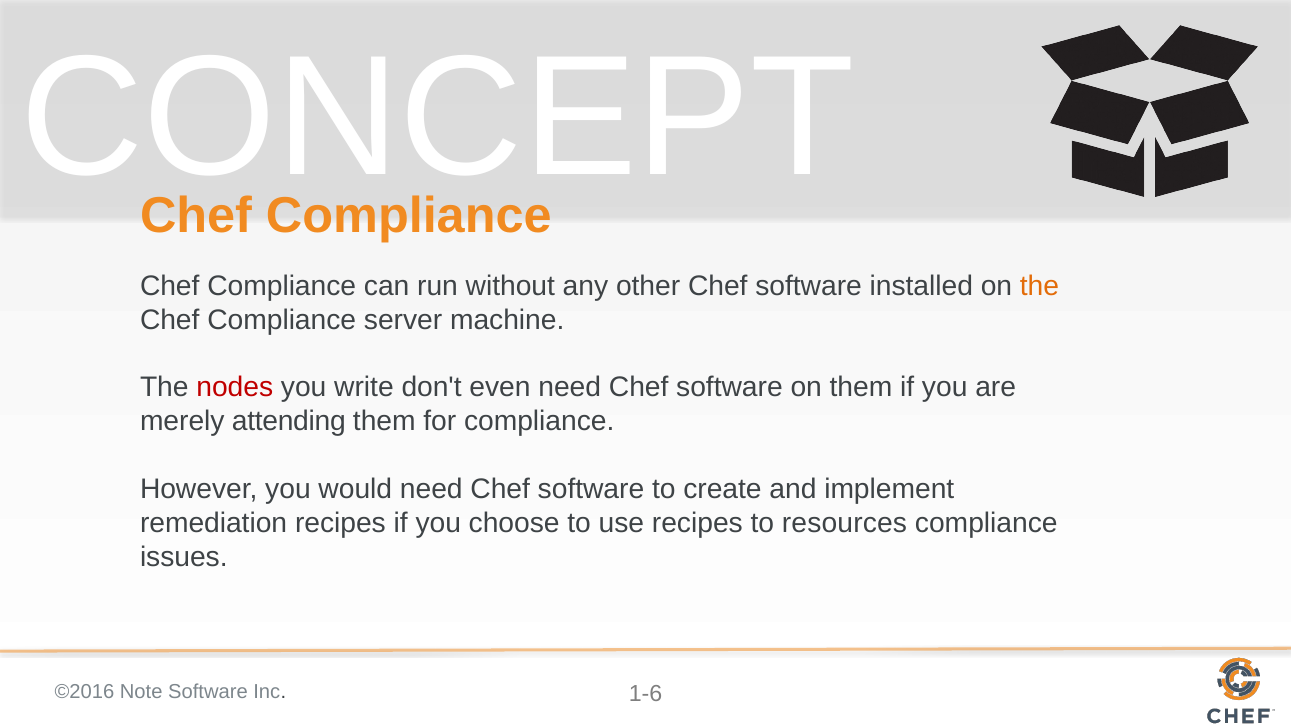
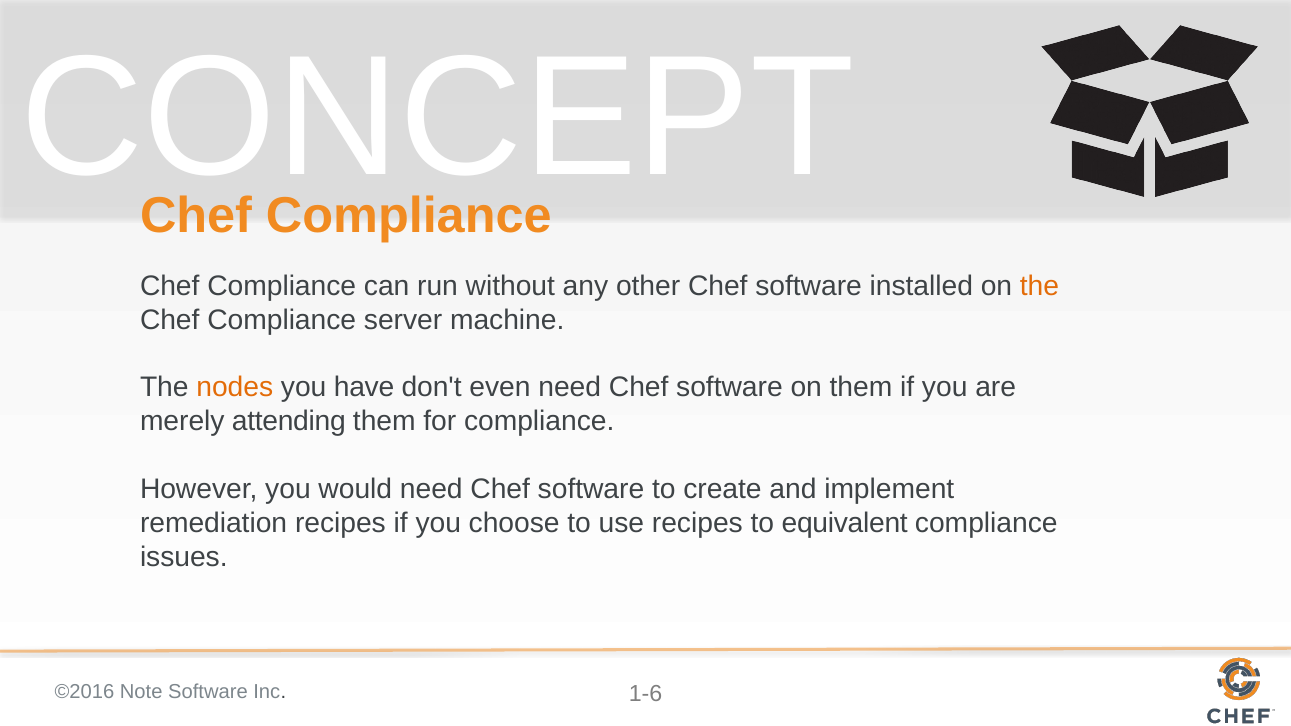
nodes colour: red -> orange
write: write -> have
resources: resources -> equivalent
